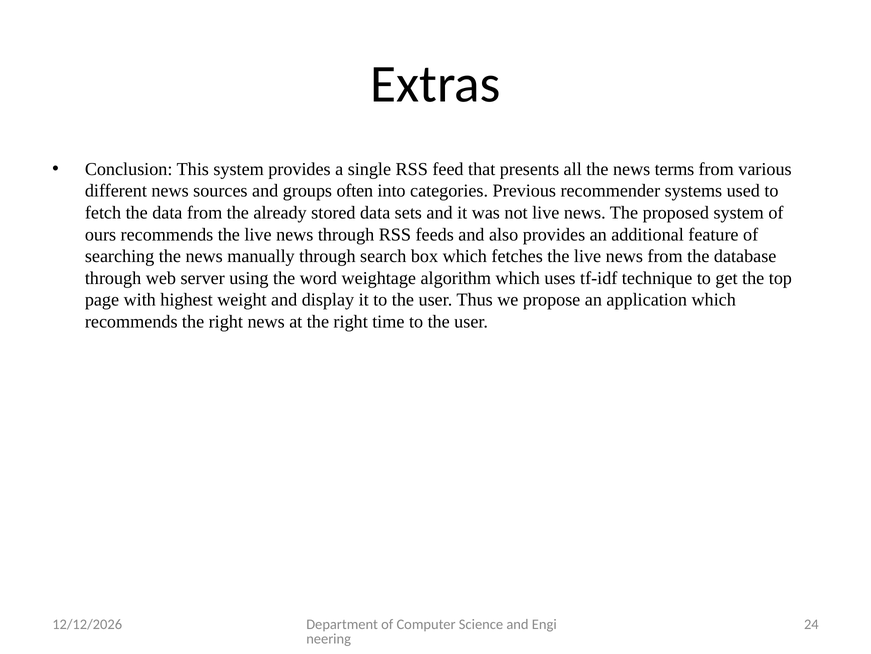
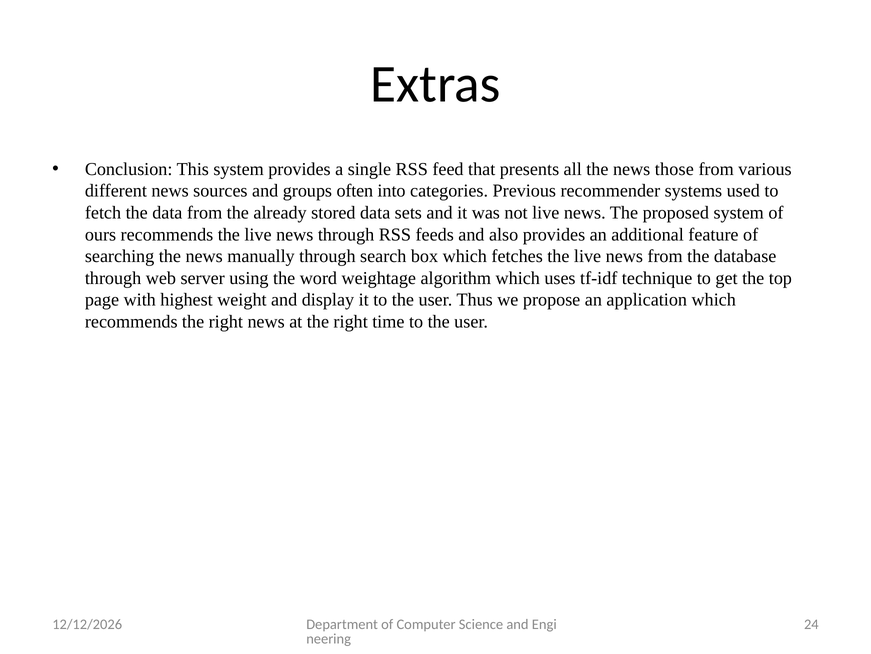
terms: terms -> those
